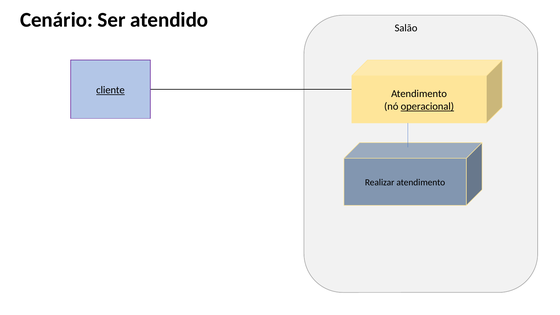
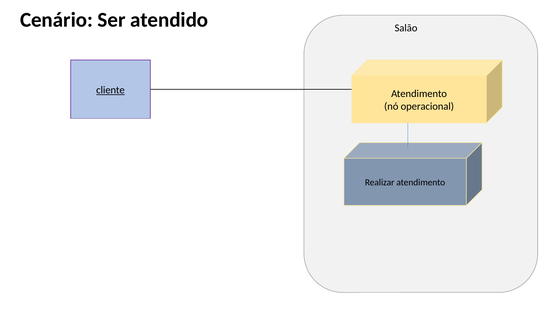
operacional underline: present -> none
